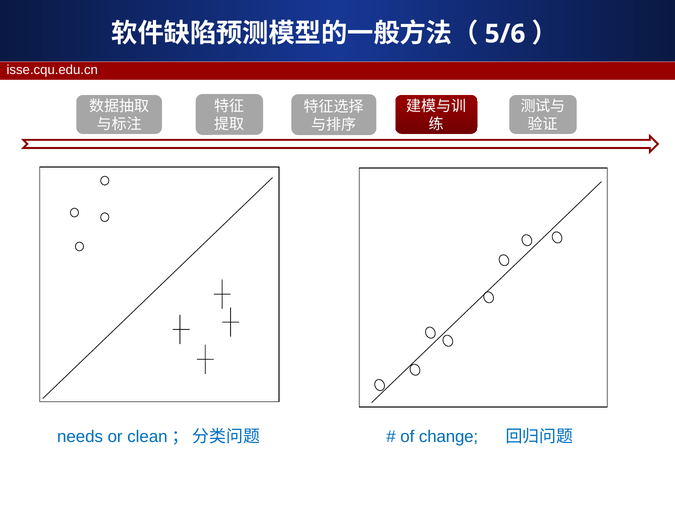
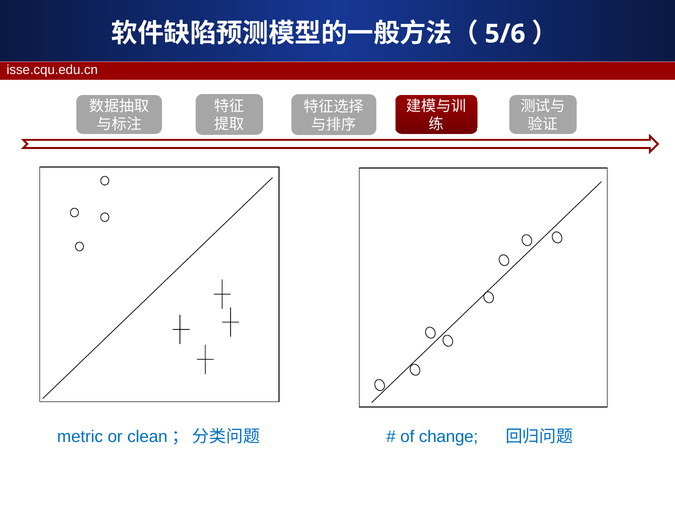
needs: needs -> metric
